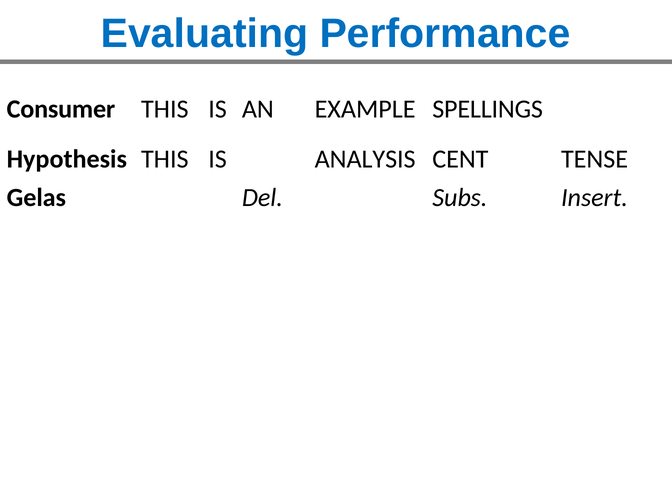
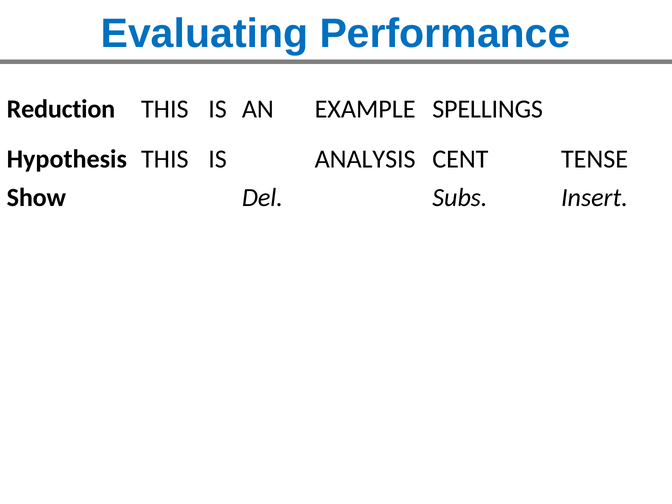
Consumer: Consumer -> Reduction
Gelas: Gelas -> Show
